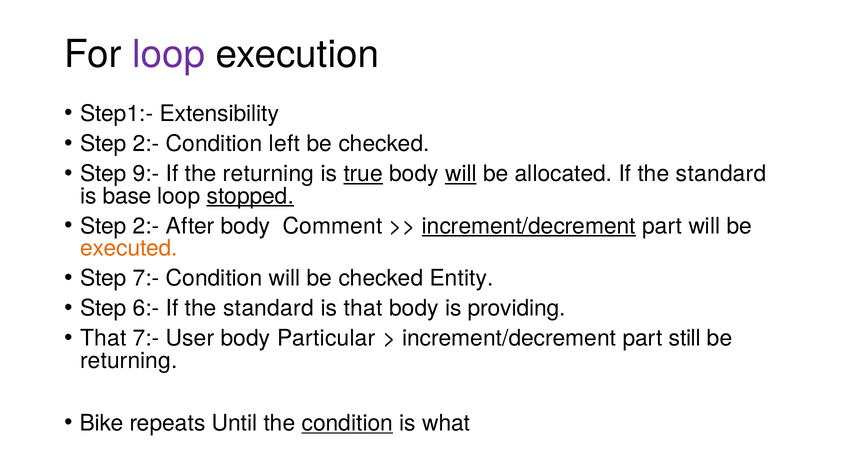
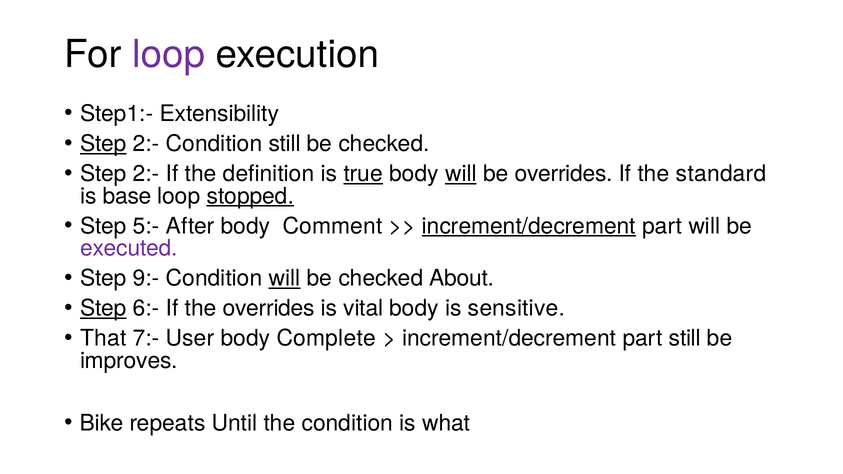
Step at (103, 144) underline: none -> present
Condition left: left -> still
9:- at (146, 174): 9:- -> 2:-
the returning: returning -> definition
be allocated: allocated -> overrides
2:- at (146, 226): 2:- -> 5:-
executed colour: orange -> purple
Step 7:-: 7:- -> 9:-
will at (285, 278) underline: none -> present
Entity: Entity -> About
Step at (103, 309) underline: none -> present
6:- If the standard: standard -> overrides
is that: that -> vital
providing: providing -> sensitive
Particular: Particular -> Complete
returning at (129, 361): returning -> improves
condition at (347, 423) underline: present -> none
